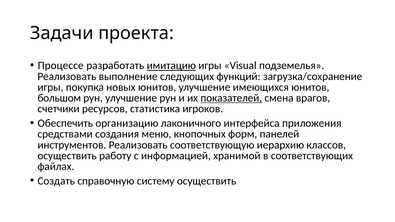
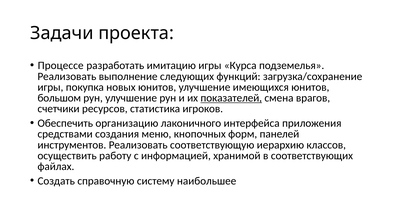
имитацию underline: present -> none
Visual: Visual -> Курса
систему осуществить: осуществить -> наибольшее
